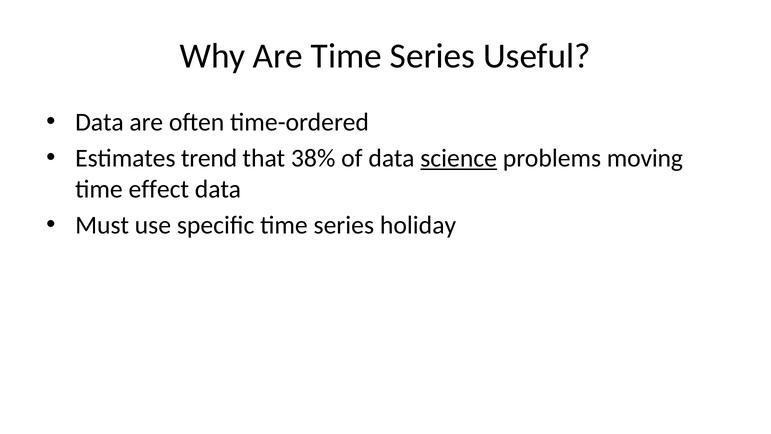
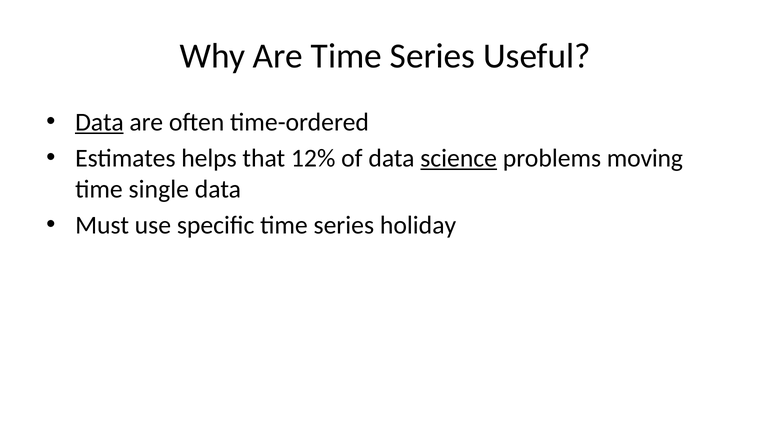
Data at (99, 122) underline: none -> present
trend: trend -> helps
38%: 38% -> 12%
effect: effect -> single
